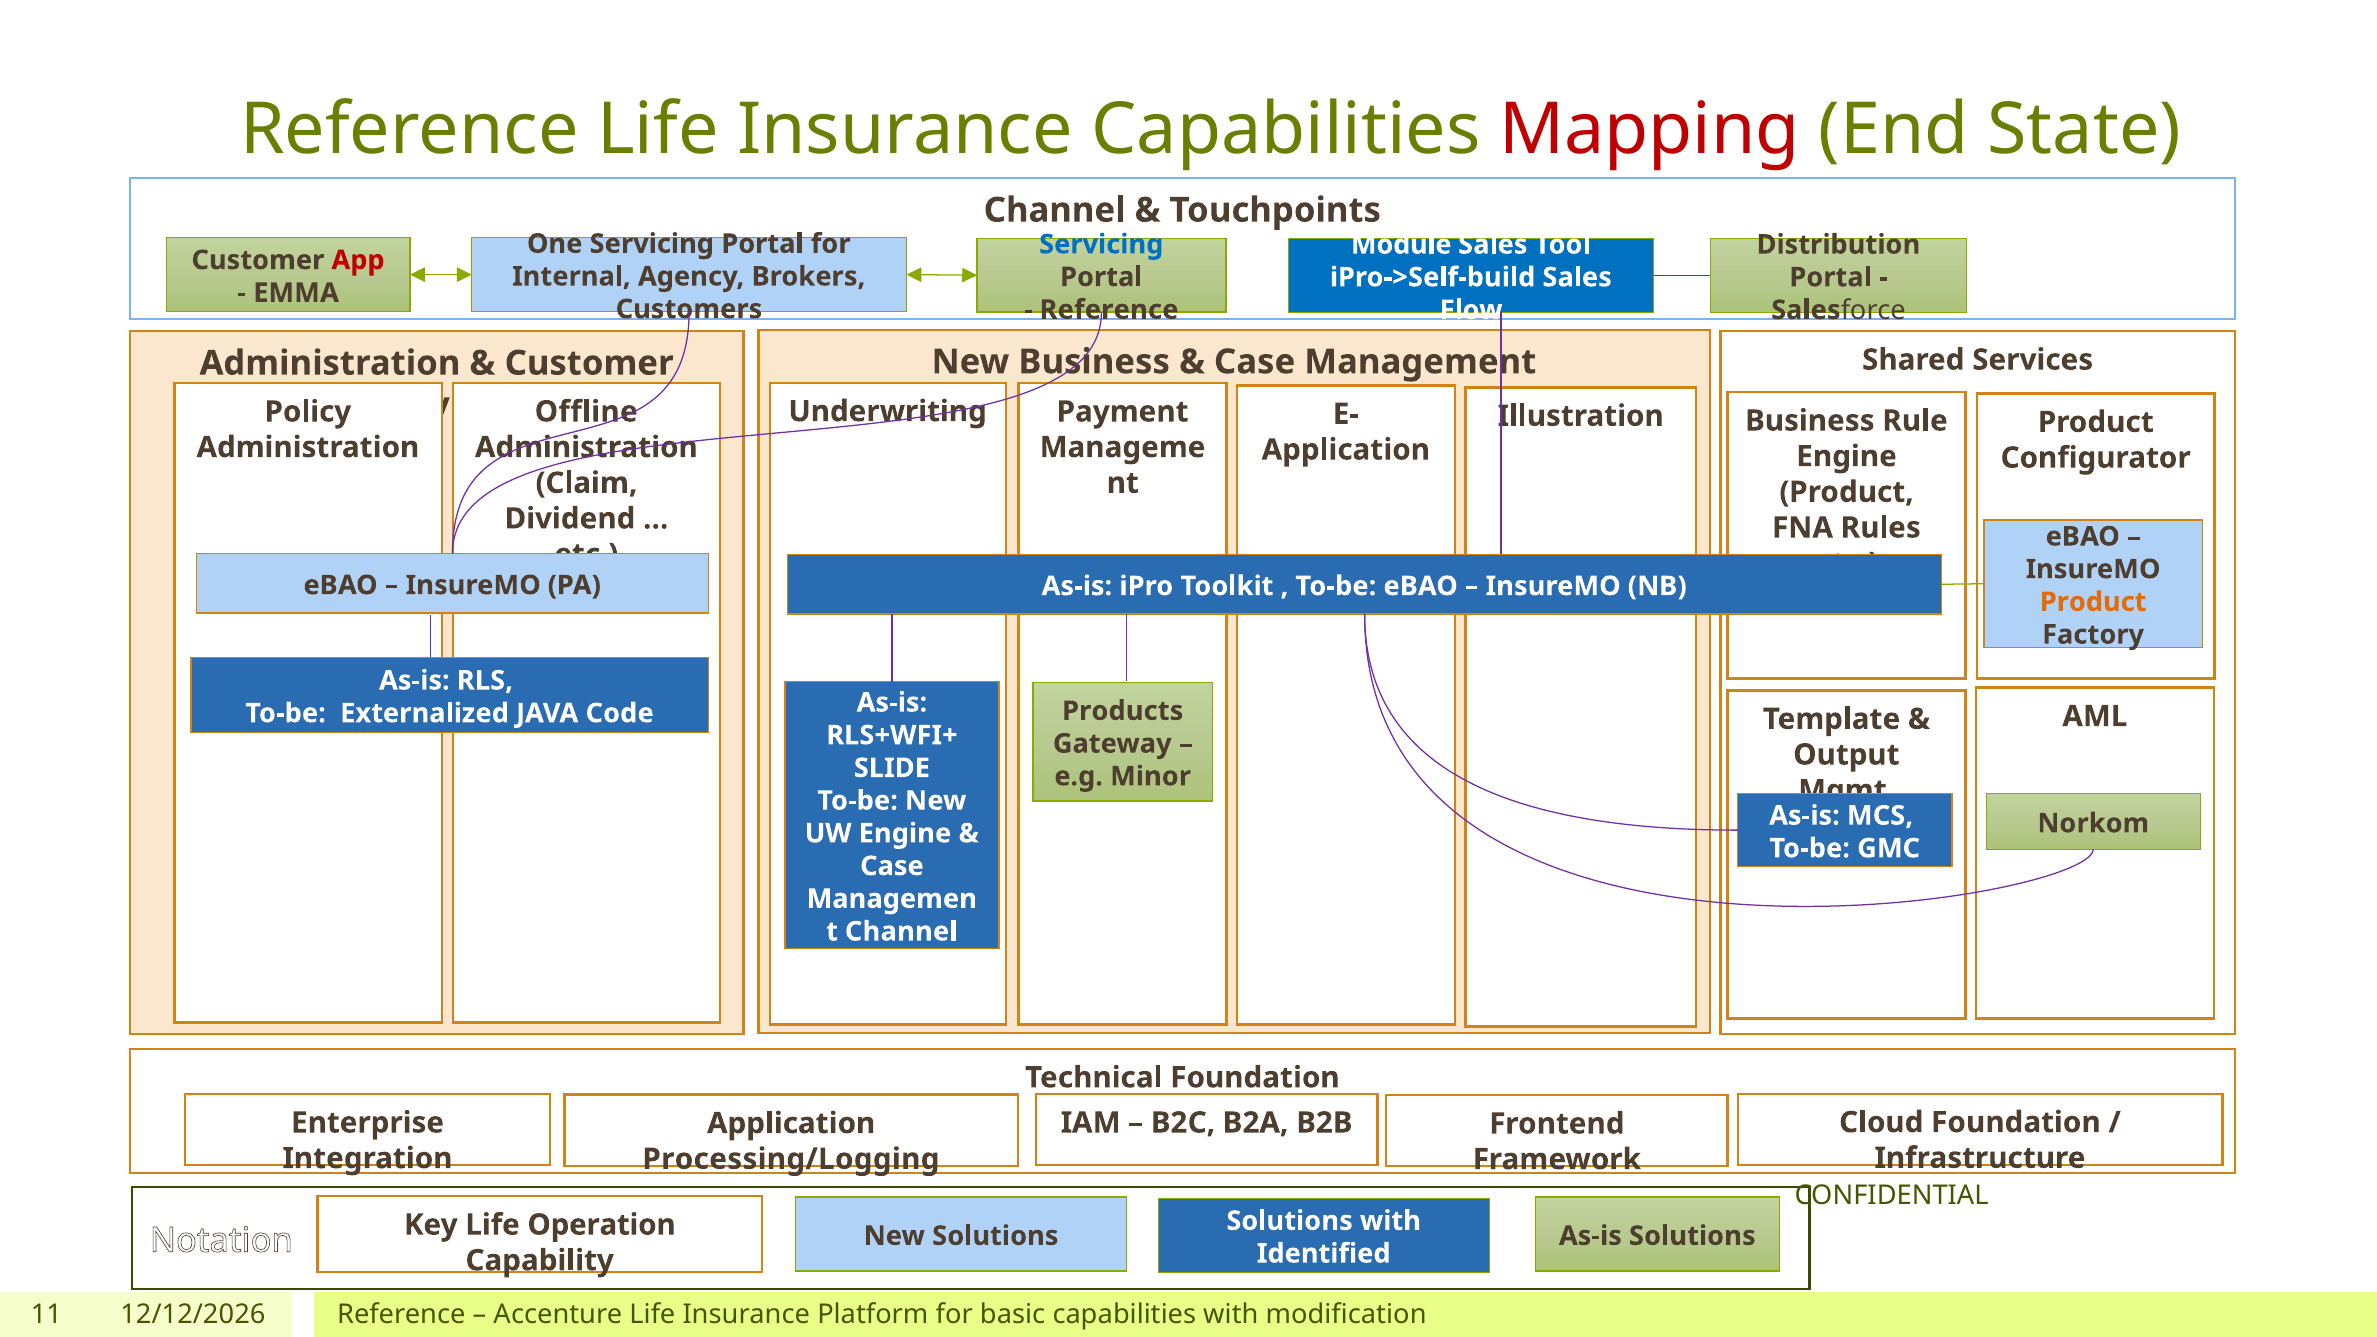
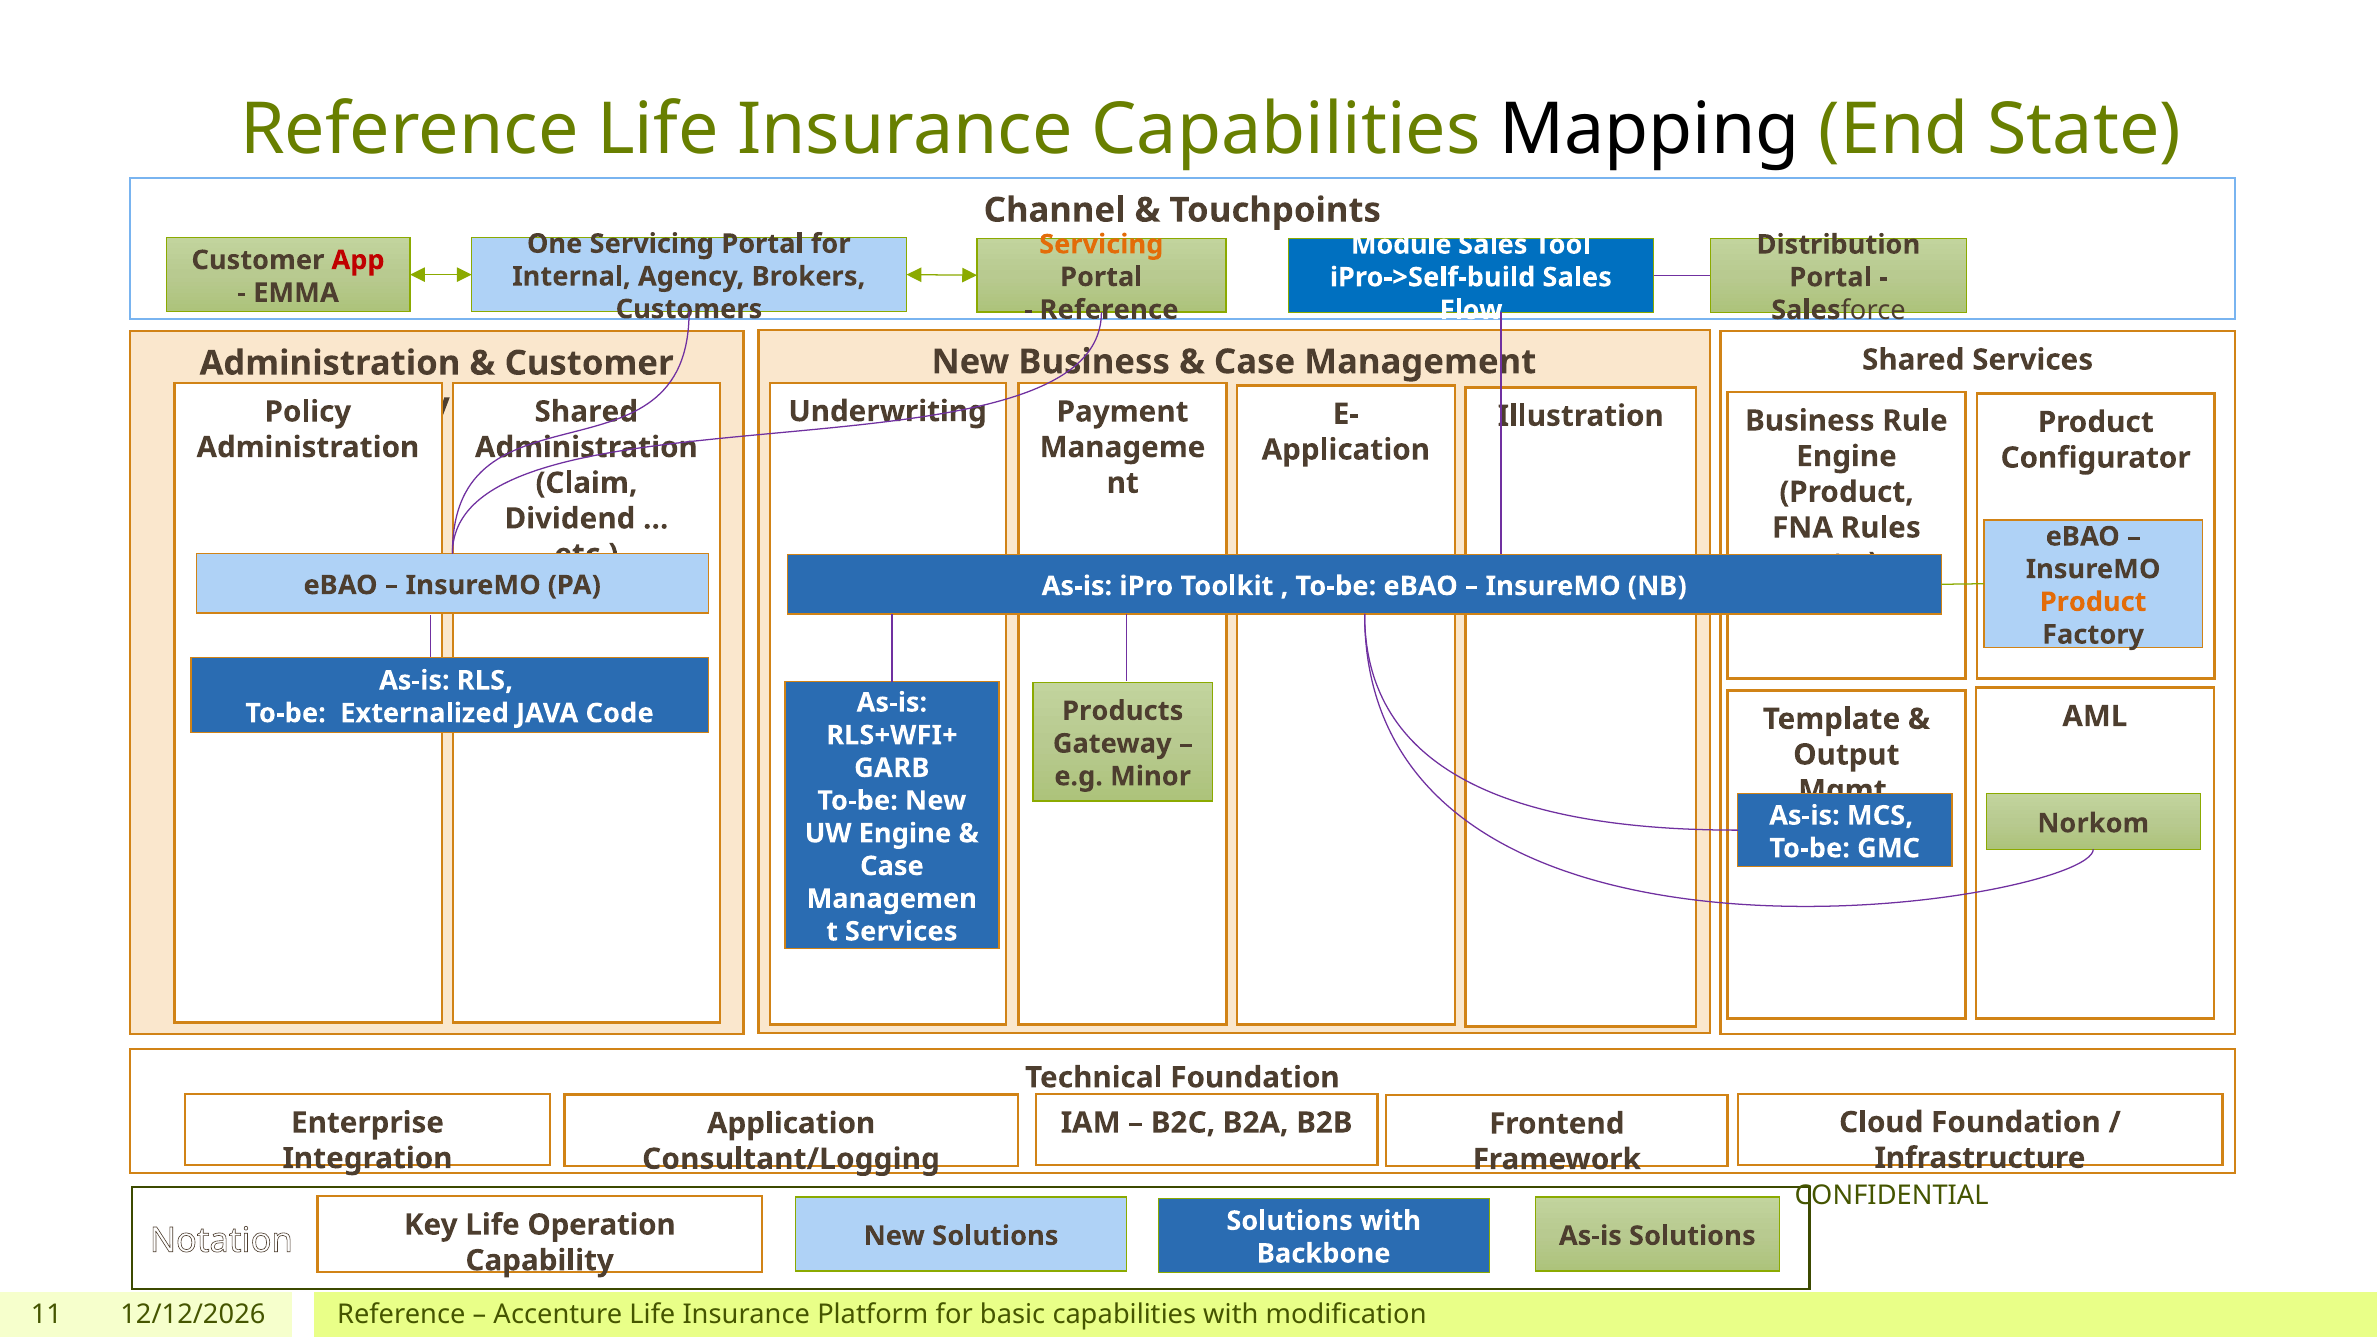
Mapping colour: red -> black
Servicing at (1101, 244) colour: blue -> orange
Offline at (586, 412): Offline -> Shared
SLIDE: SLIDE -> GARB
Channel at (901, 932): Channel -> Services
Processing/Logging: Processing/Logging -> Consultant/Logging
Identified: Identified -> Backbone
